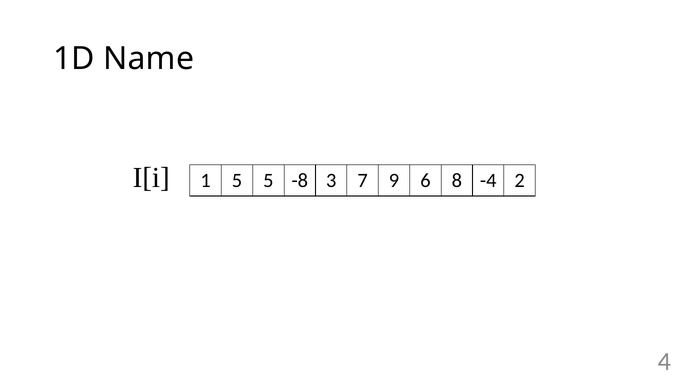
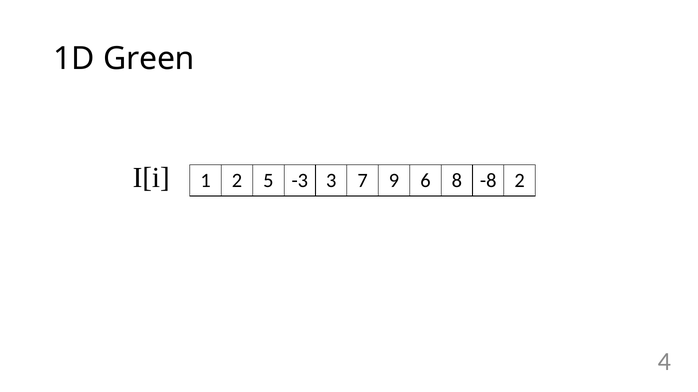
Name: Name -> Green
1 5: 5 -> 2
-8: -8 -> -3
-4: -4 -> -8
